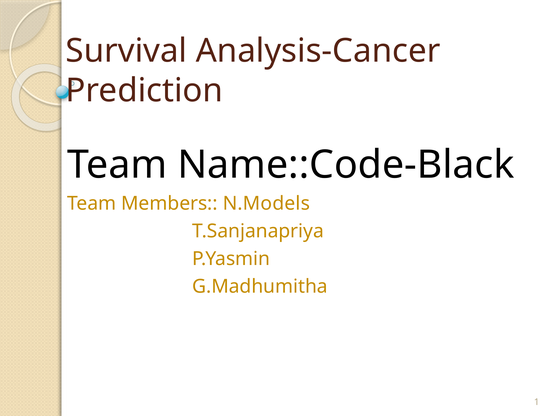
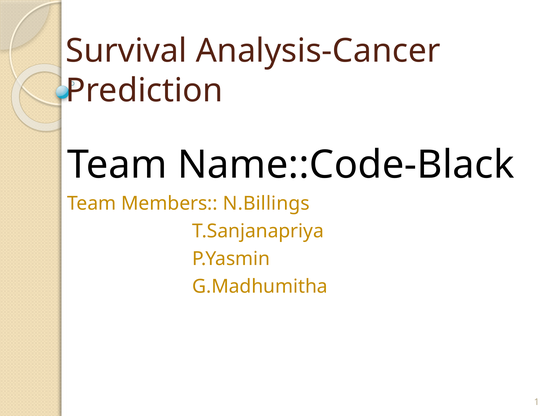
N.Models: N.Models -> N.Billings
